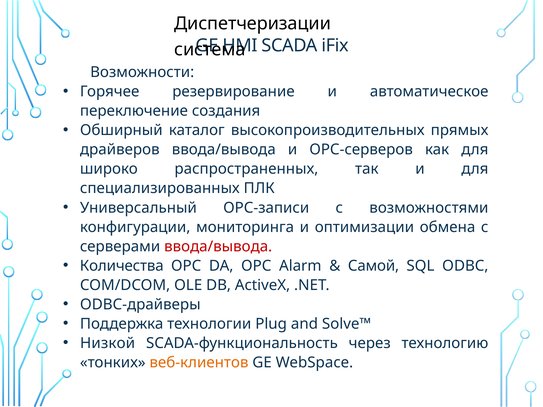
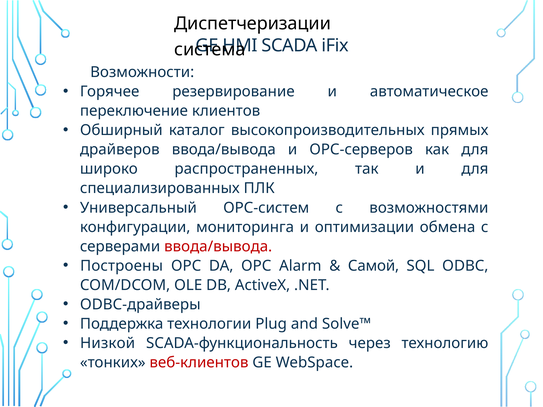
создания: создания -> клиентов
ОРС-записи: ОРС-записи -> ОРС-систем
Количества: Количества -> Построены
веб-клиентов colour: orange -> red
